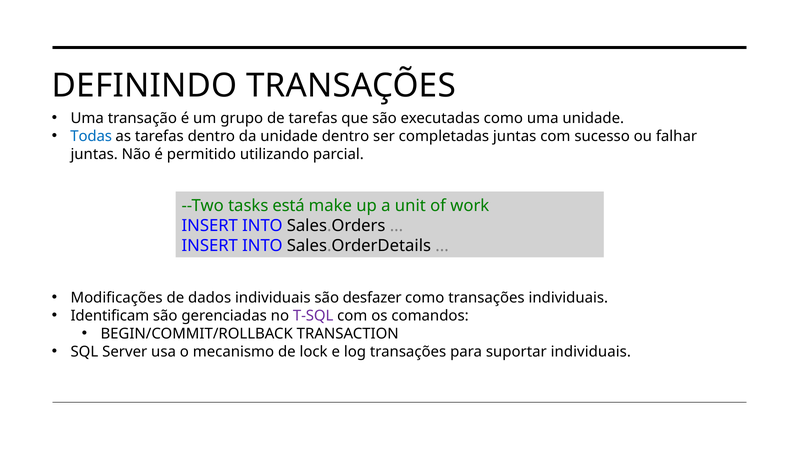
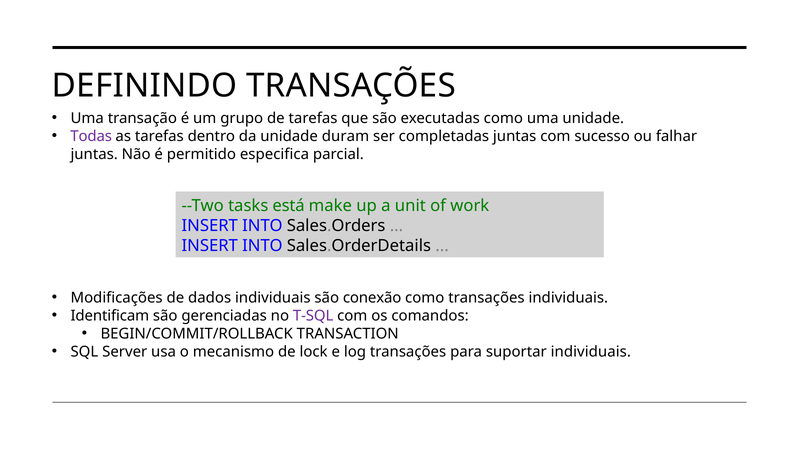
Todas colour: blue -> purple
unidade dentro: dentro -> duram
utilizando: utilizando -> especifica
desfazer: desfazer -> conexão
